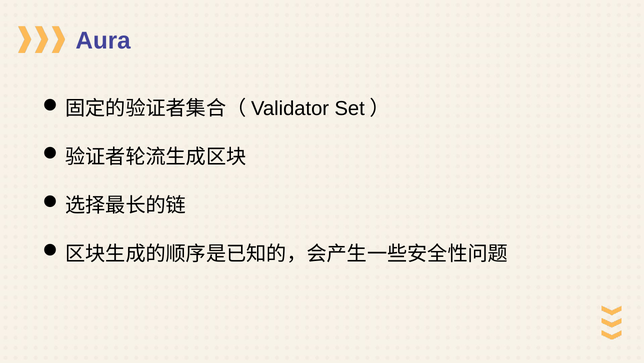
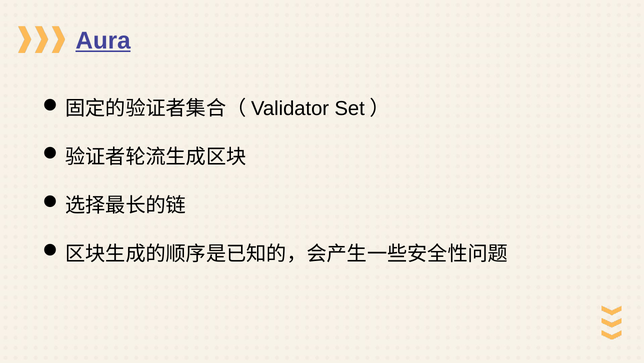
Aura underline: none -> present
